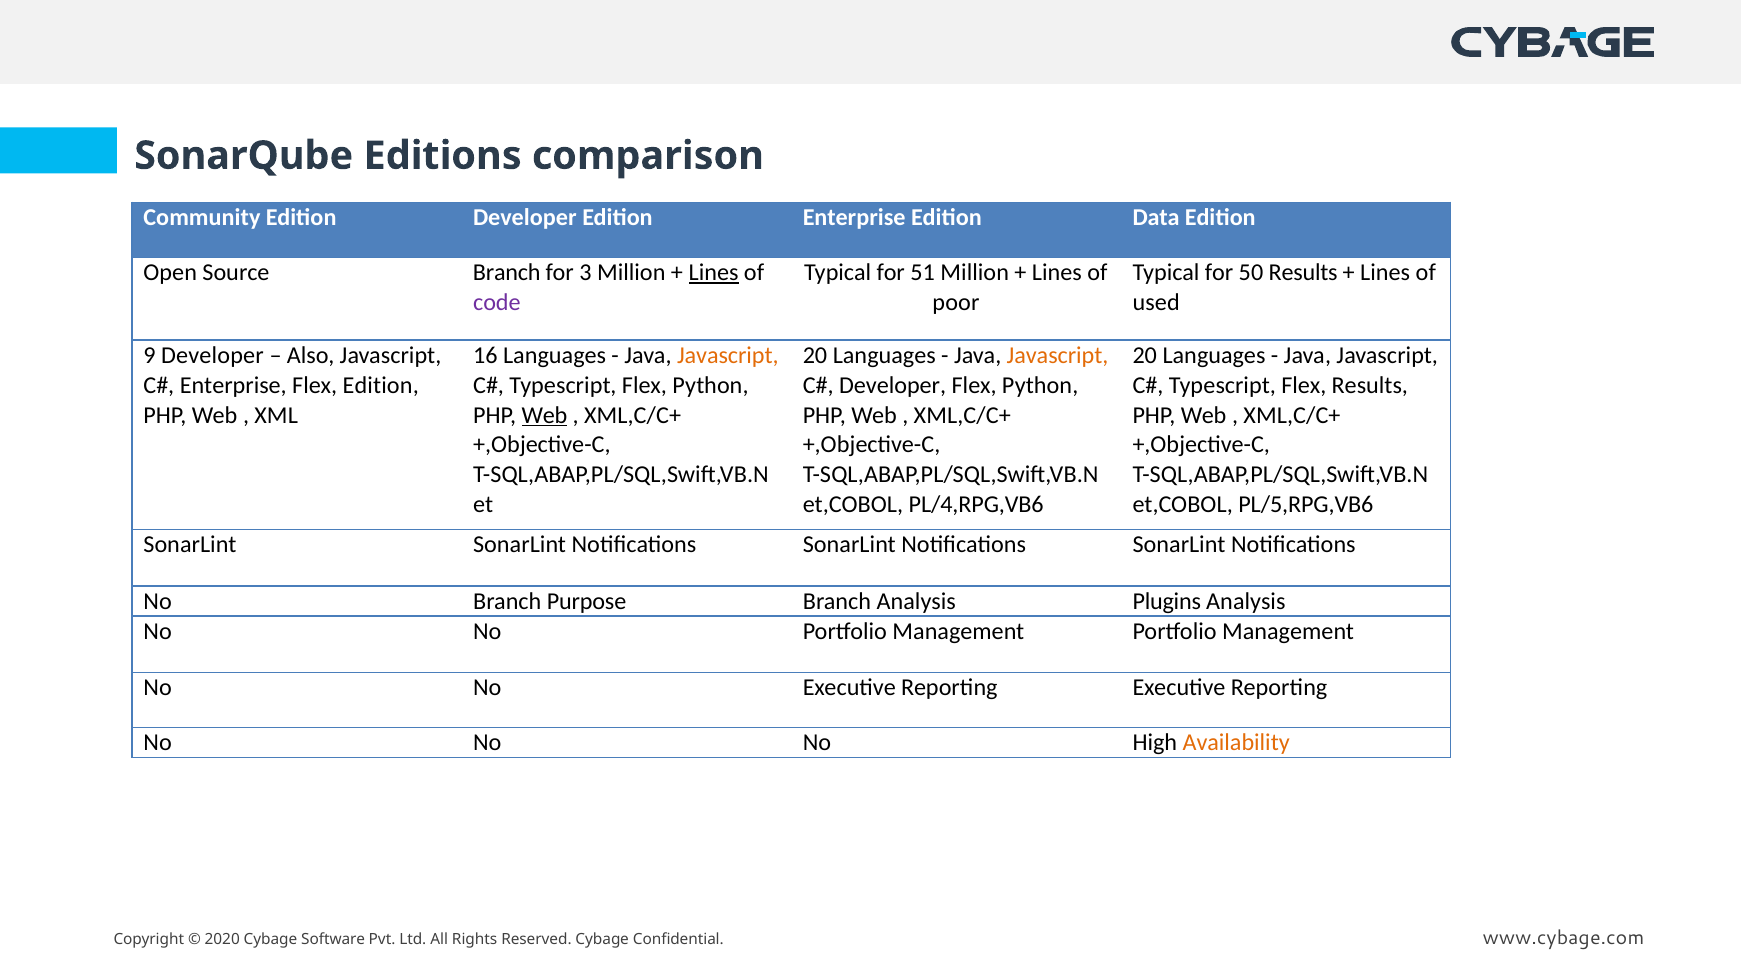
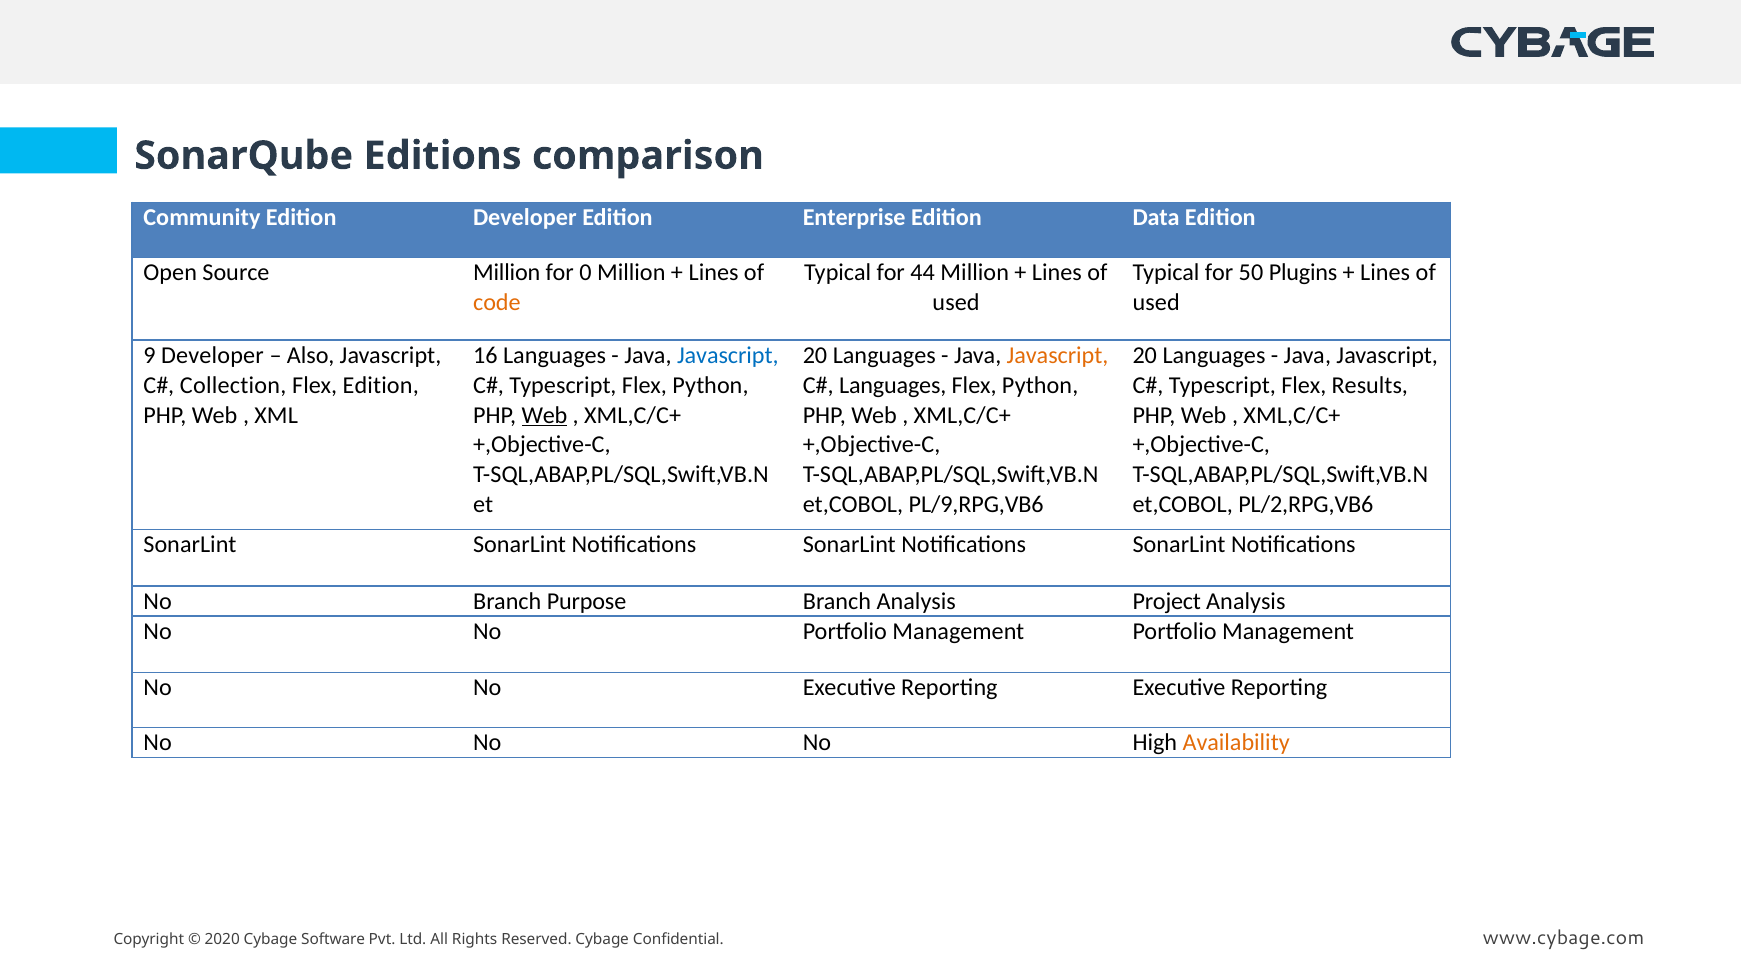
Source Branch: Branch -> Million
3: 3 -> 0
Lines at (714, 273) underline: present -> none
51: 51 -> 44
50 Results: Results -> Plugins
code colour: purple -> orange
poor at (956, 302): poor -> used
Javascript at (728, 355) colour: orange -> blue
Enterprise at (233, 385): Enterprise -> Collection
Developer at (893, 385): Developer -> Languages
PL/4,RPG,VB6: PL/4,RPG,VB6 -> PL/9,RPG,VB6
PL/5,RPG,VB6: PL/5,RPG,VB6 -> PL/2,RPG,VB6
Plugins: Plugins -> Project
